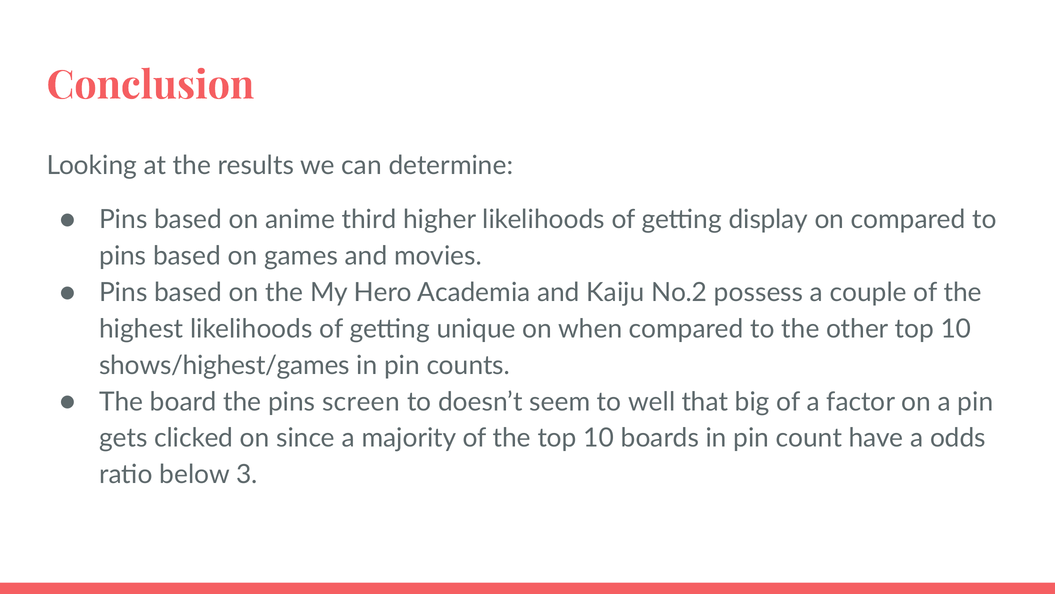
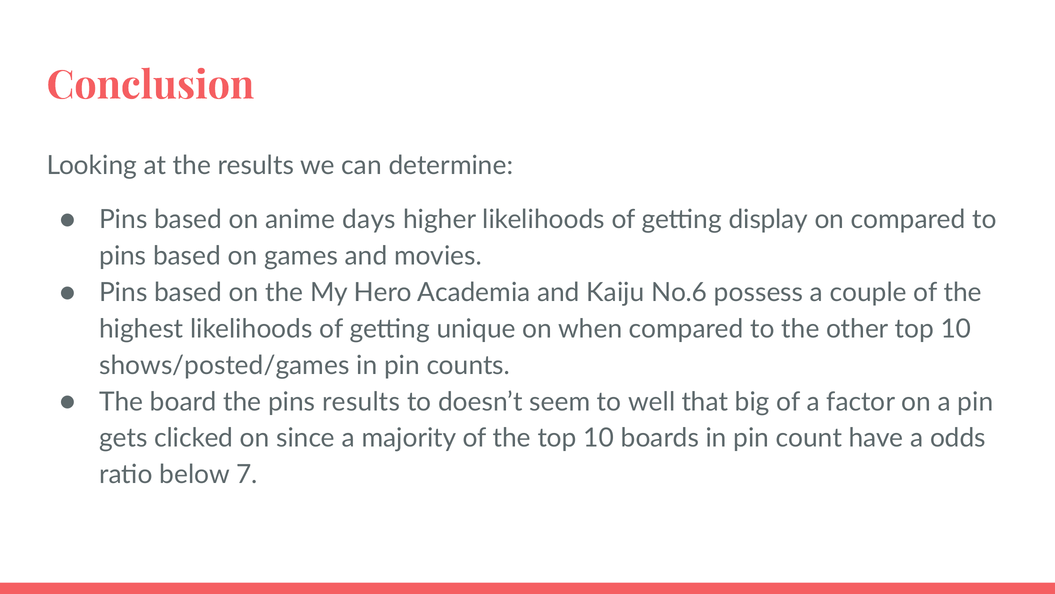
third: third -> days
No.2: No.2 -> No.6
shows/highest/games: shows/highest/games -> shows/posted/games
pins screen: screen -> results
3: 3 -> 7
